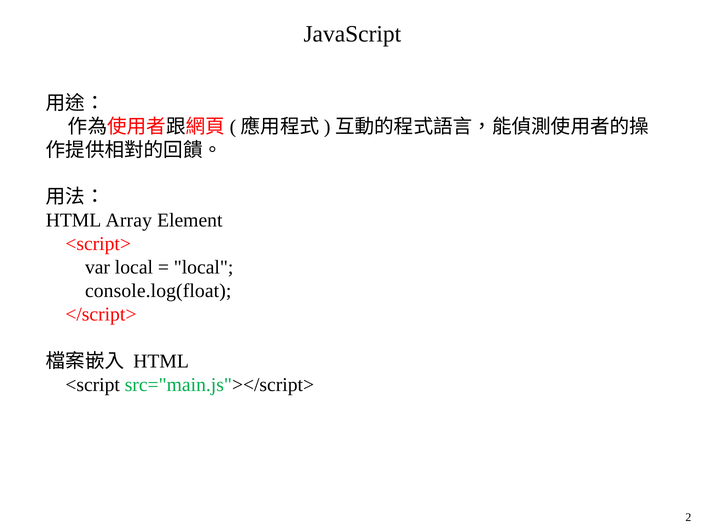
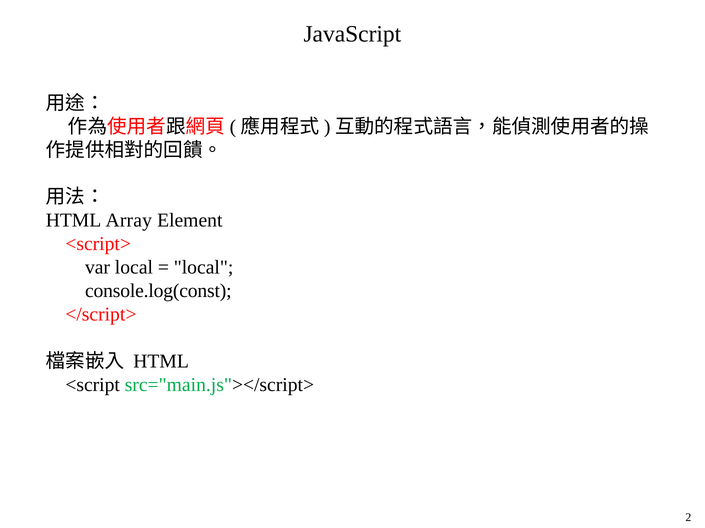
console.log(float: console.log(float -> console.log(const
